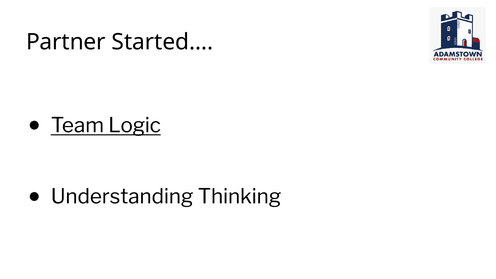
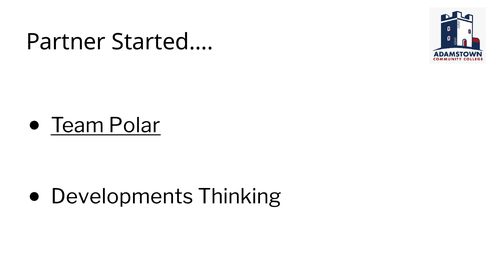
Logic: Logic -> Polar
Understanding: Understanding -> Developments
